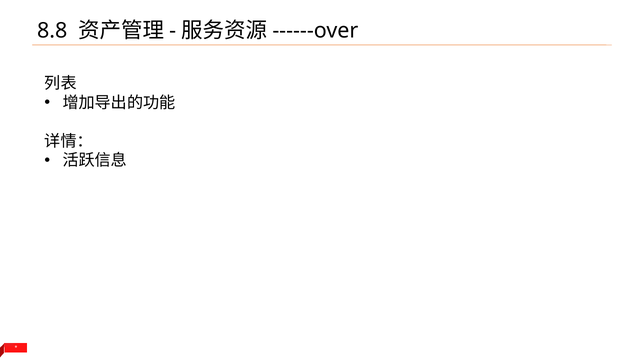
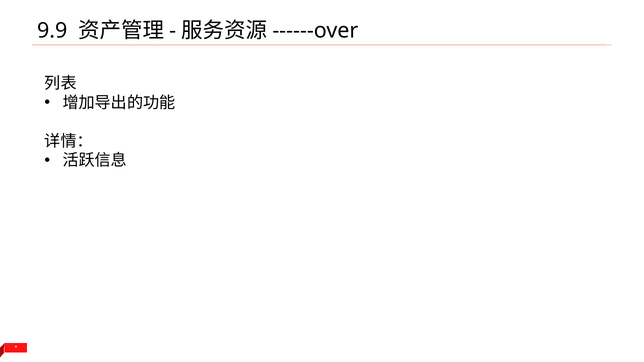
8.8: 8.8 -> 9.9
